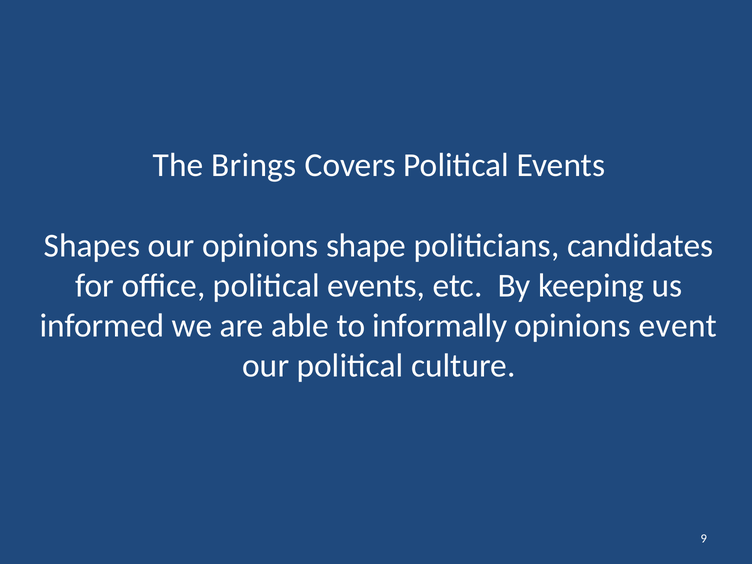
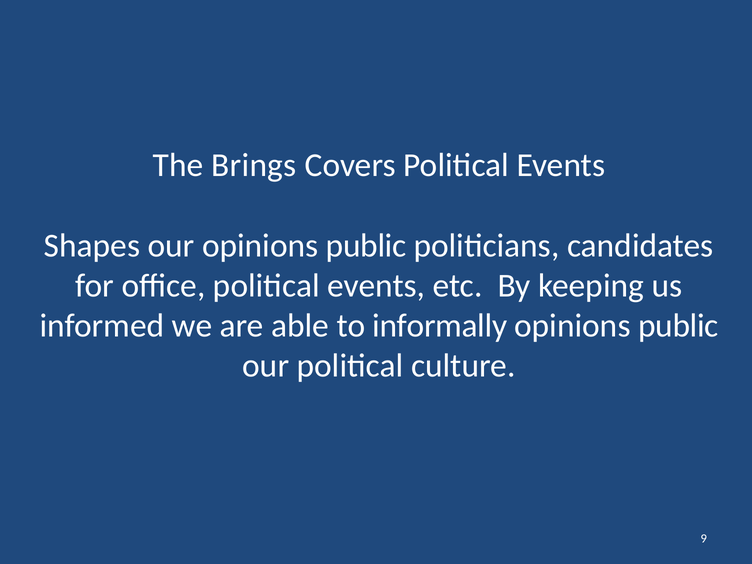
our opinions shape: shape -> public
event at (678, 326): event -> public
